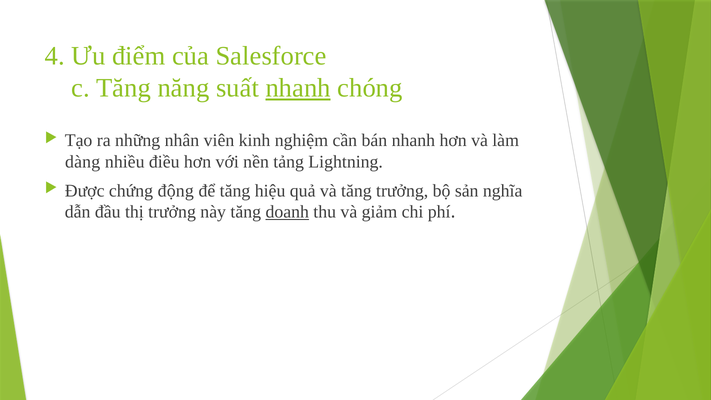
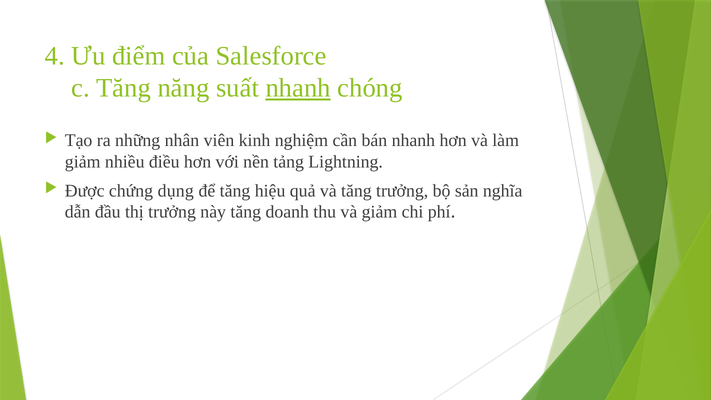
dàng at (83, 162): dàng -> giảm
động: động -> dụng
doanh underline: present -> none
